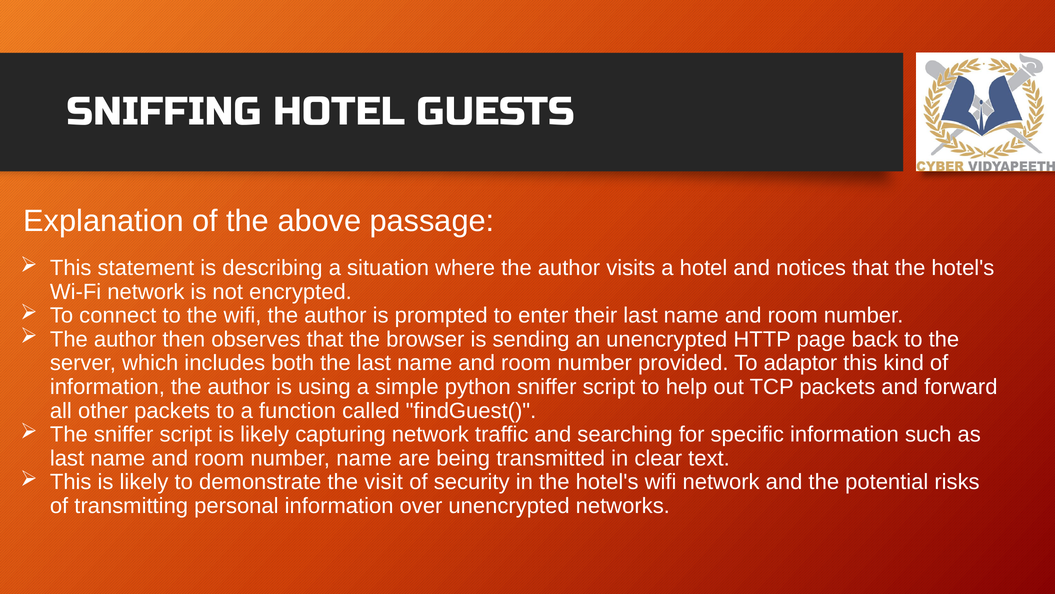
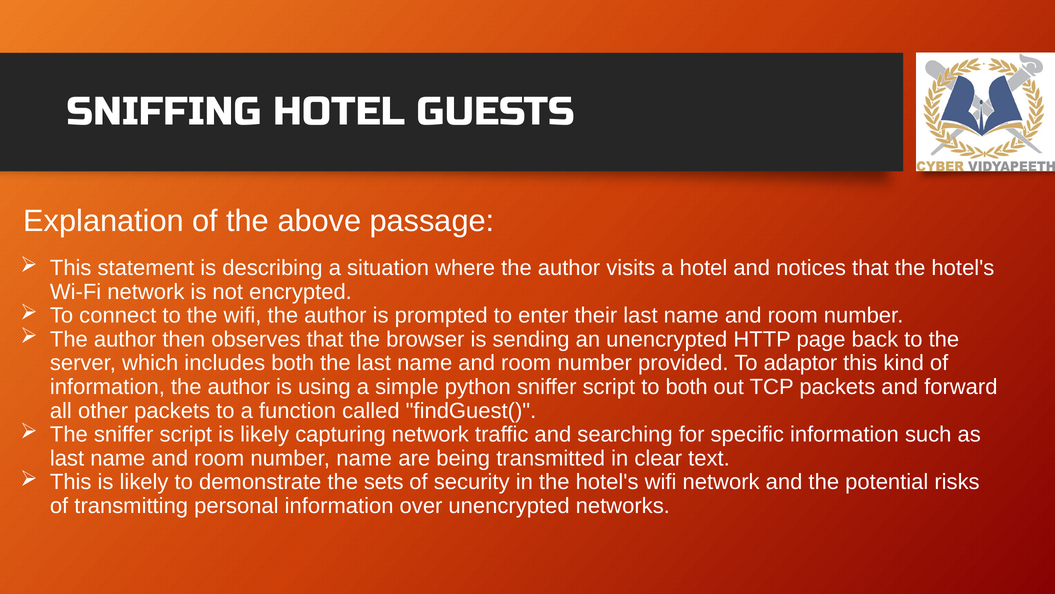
to help: help -> both
visit: visit -> sets
